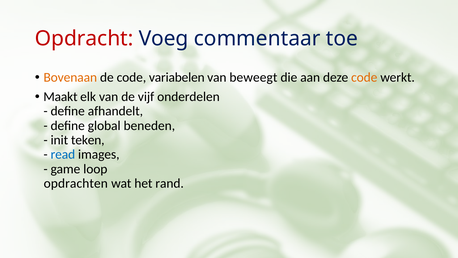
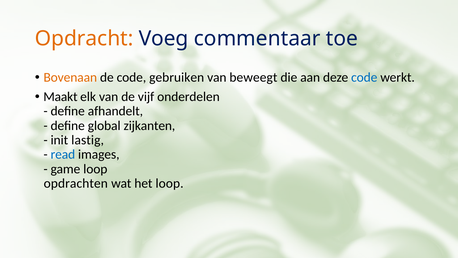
Opdracht colour: red -> orange
variabelen: variabelen -> gebruiken
code at (364, 77) colour: orange -> blue
beneden: beneden -> zijkanten
teken: teken -> lastig
het rand: rand -> loop
